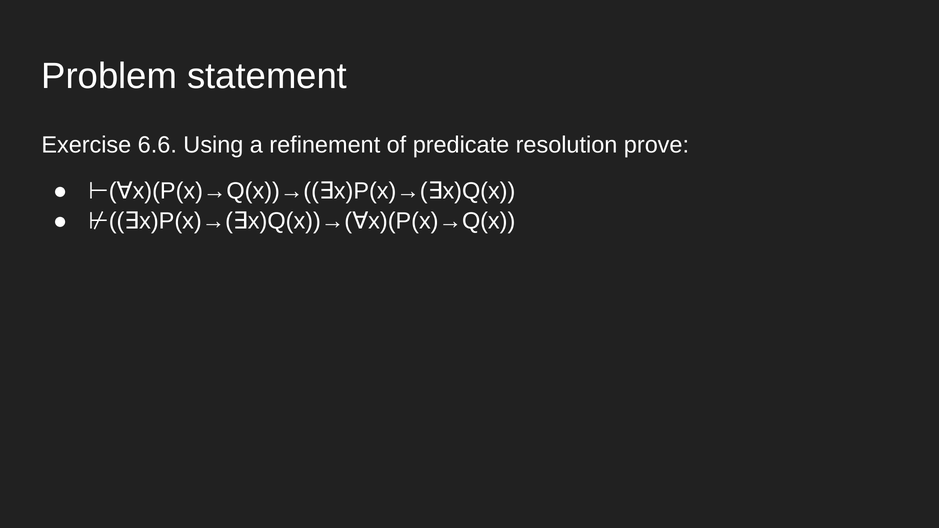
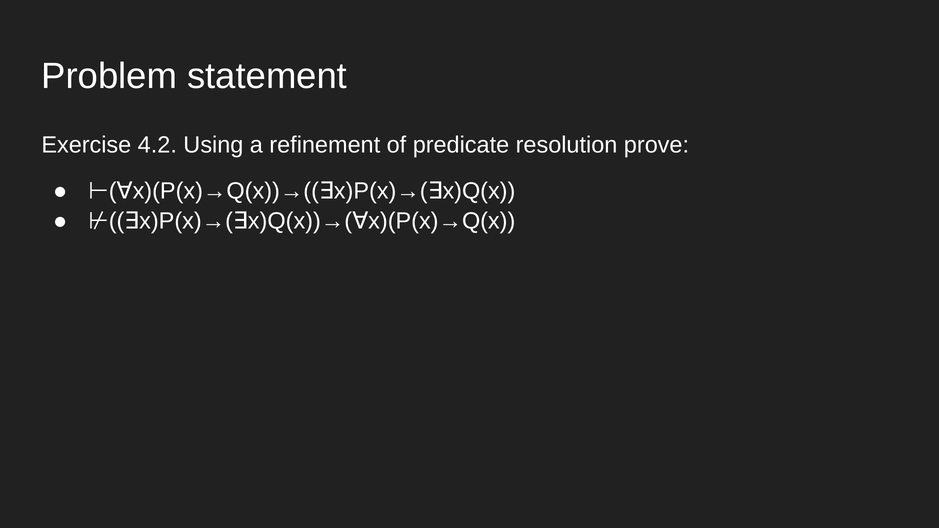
6.6: 6.6 -> 4.2
